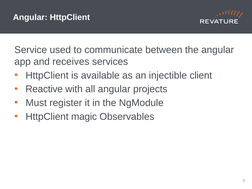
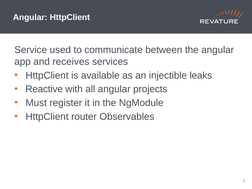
client: client -> leaks
magic: magic -> router
